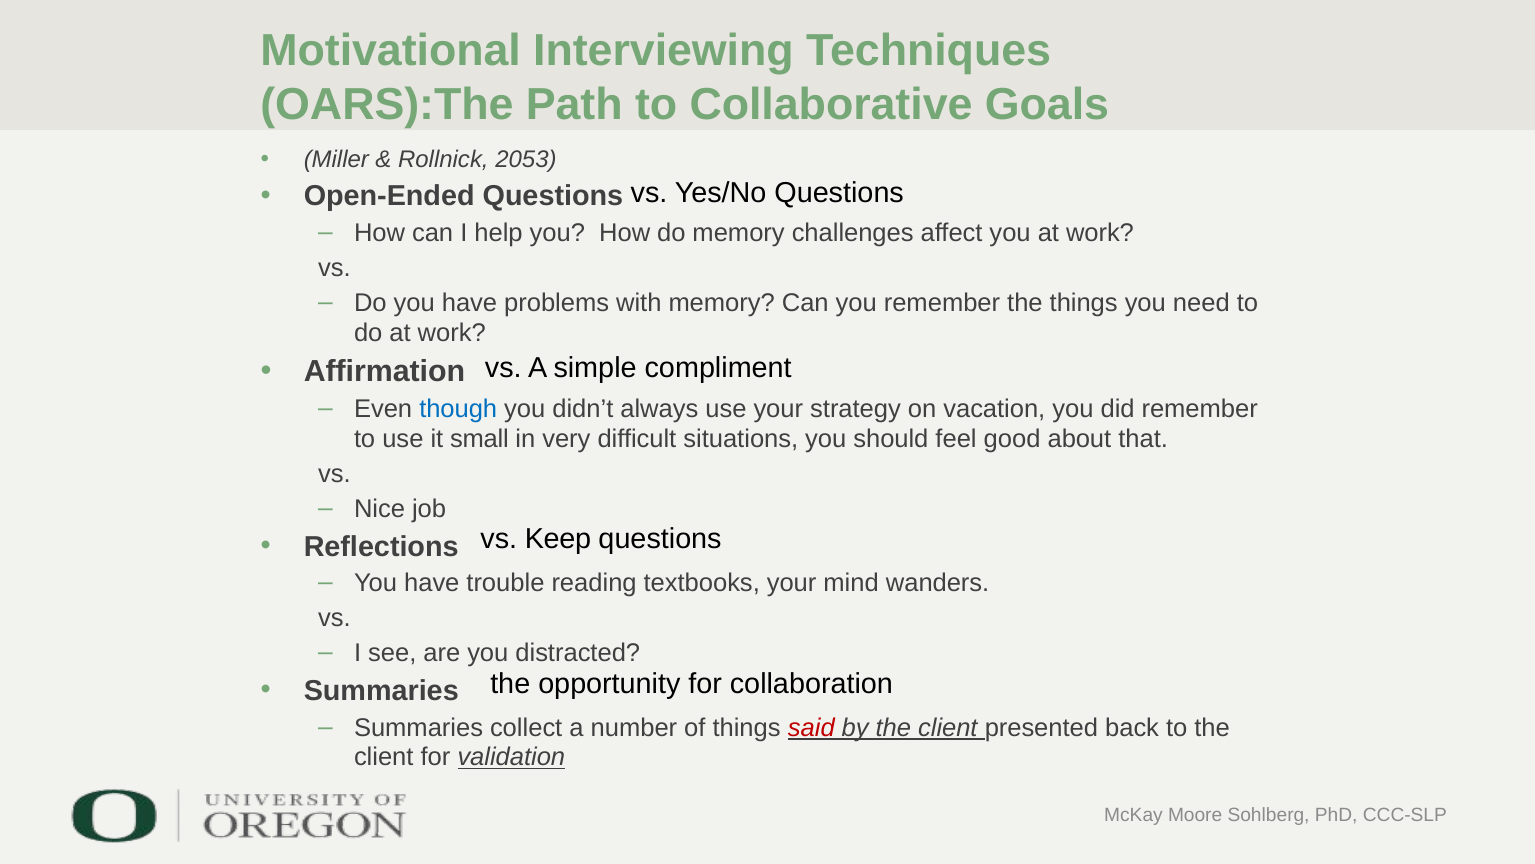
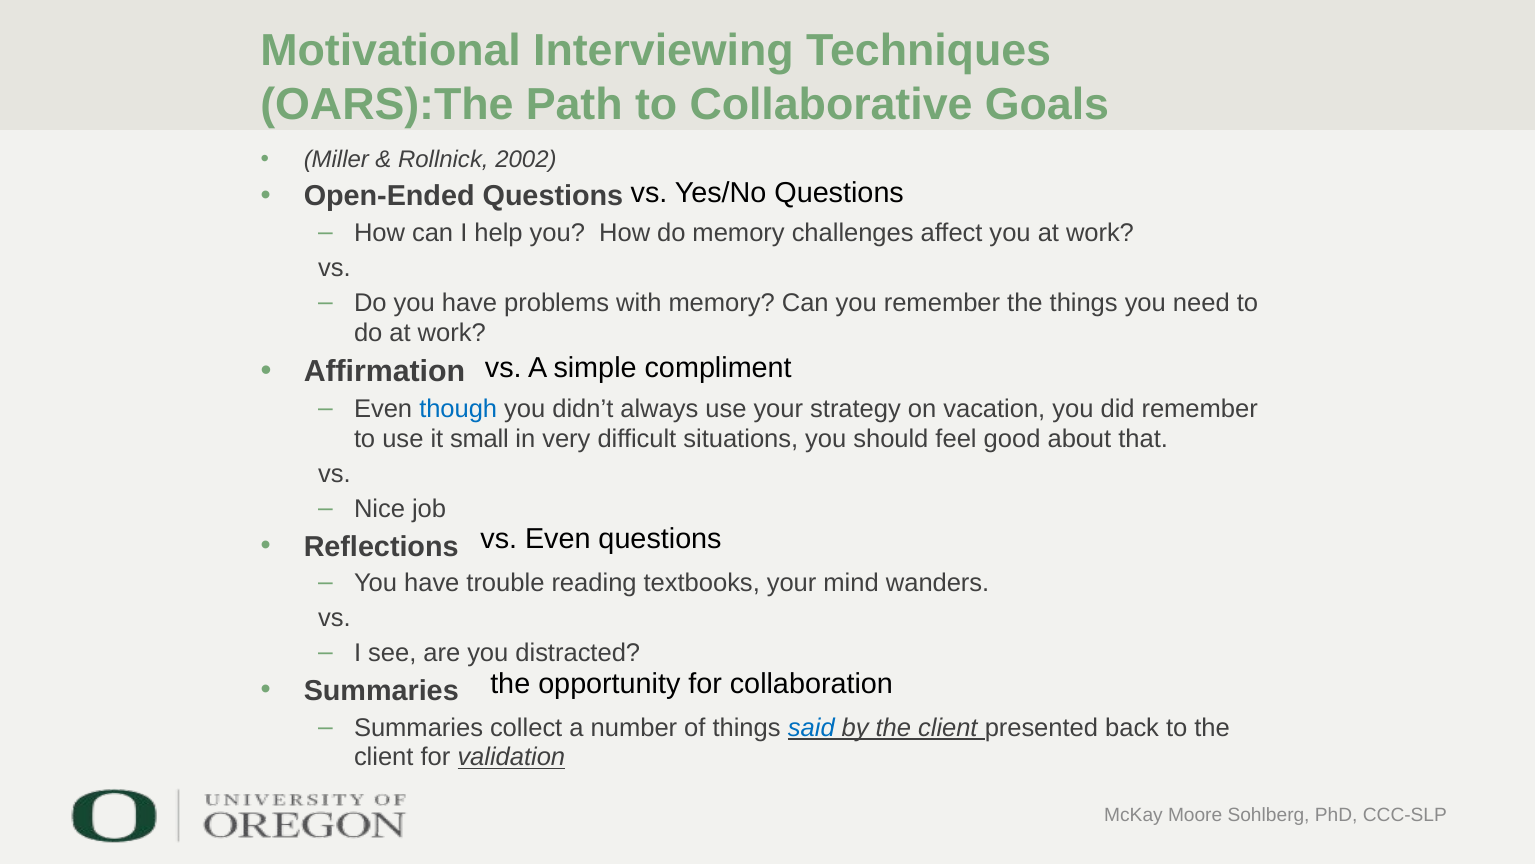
2053: 2053 -> 2002
vs Keep: Keep -> Even
said colour: red -> blue
